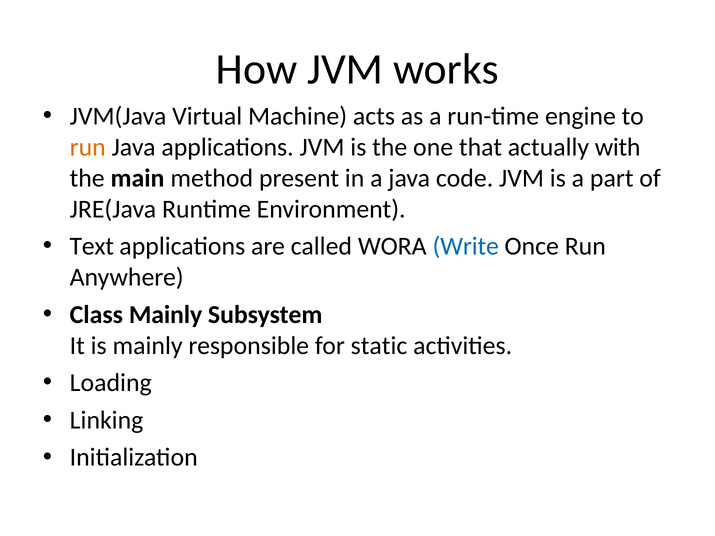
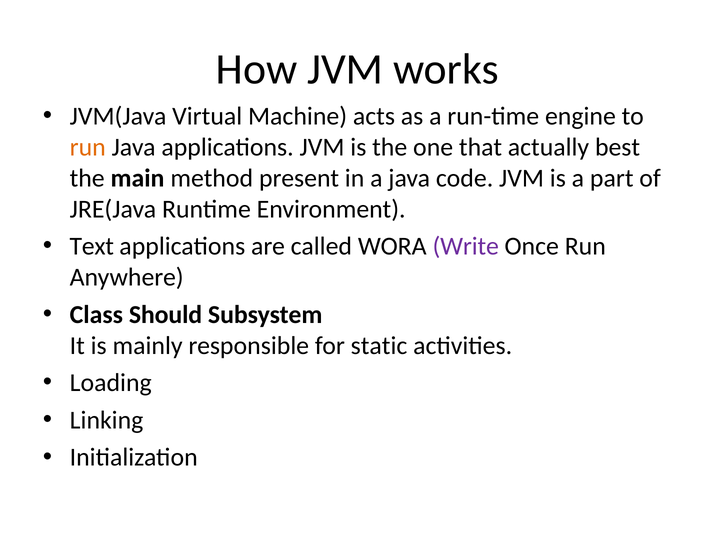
with: with -> best
Write colour: blue -> purple
Class Mainly: Mainly -> Should
